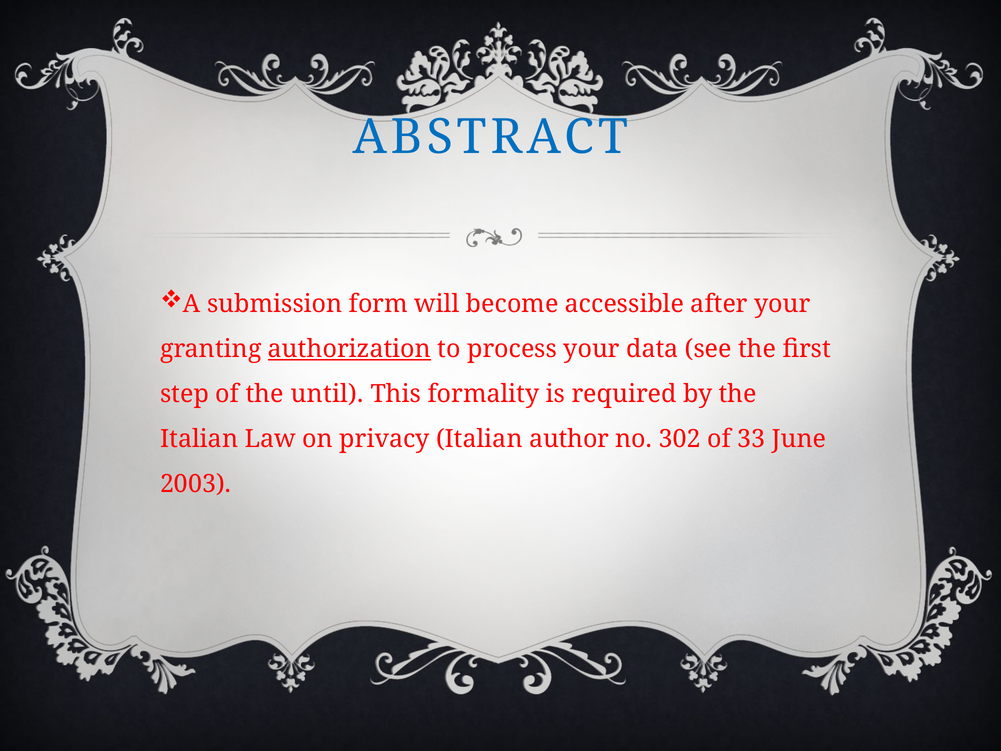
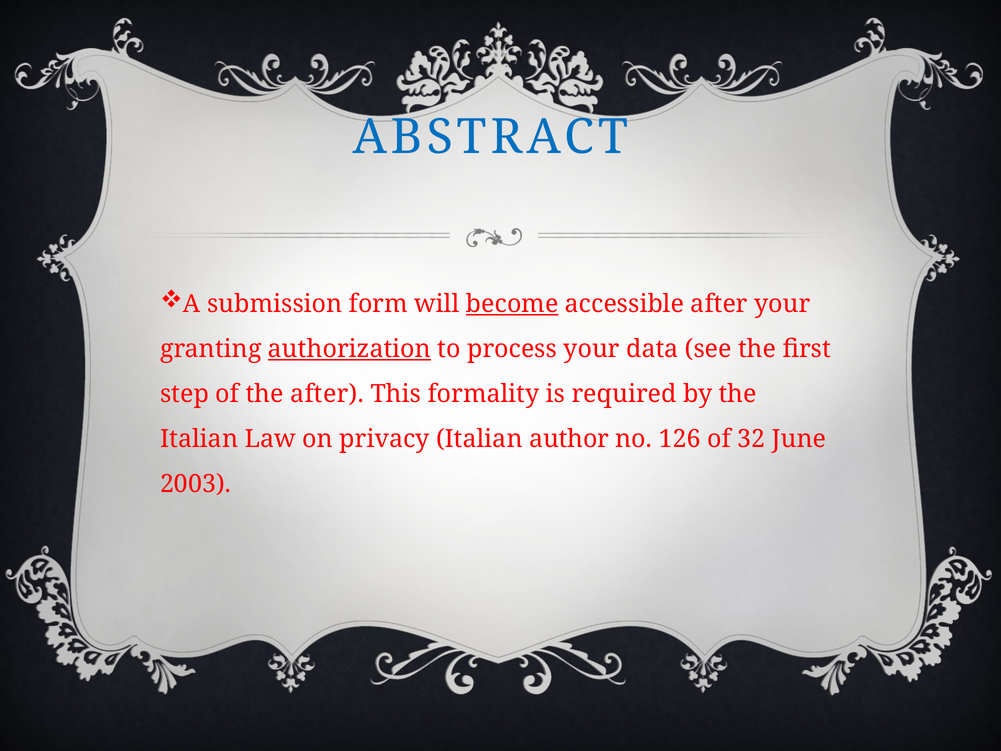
become underline: none -> present
the until: until -> after
302: 302 -> 126
33: 33 -> 32
